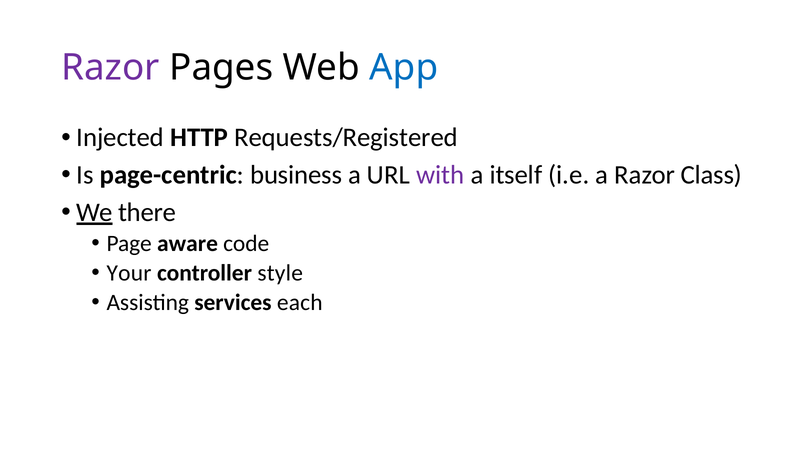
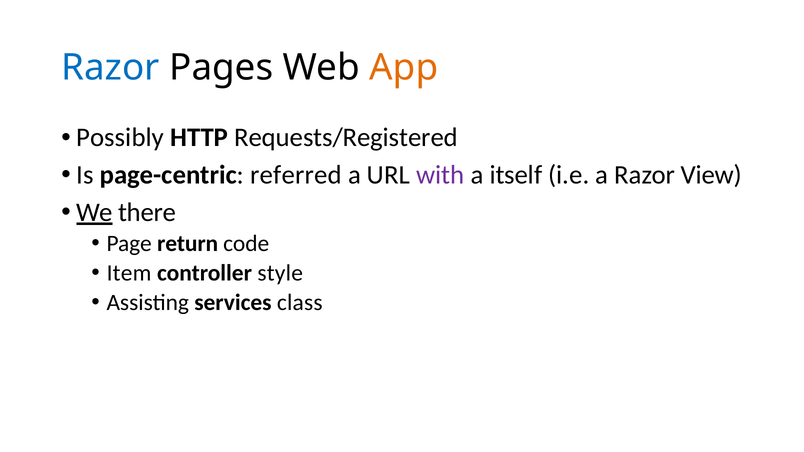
Razor at (110, 68) colour: purple -> blue
App colour: blue -> orange
Injected: Injected -> Possibly
business: business -> referred
Class: Class -> View
aware: aware -> return
Your: Your -> Item
each: each -> class
